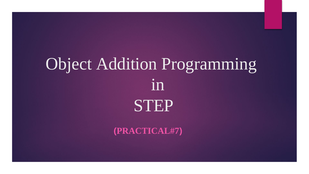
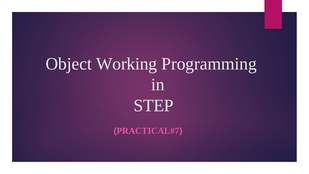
Addition: Addition -> Working
